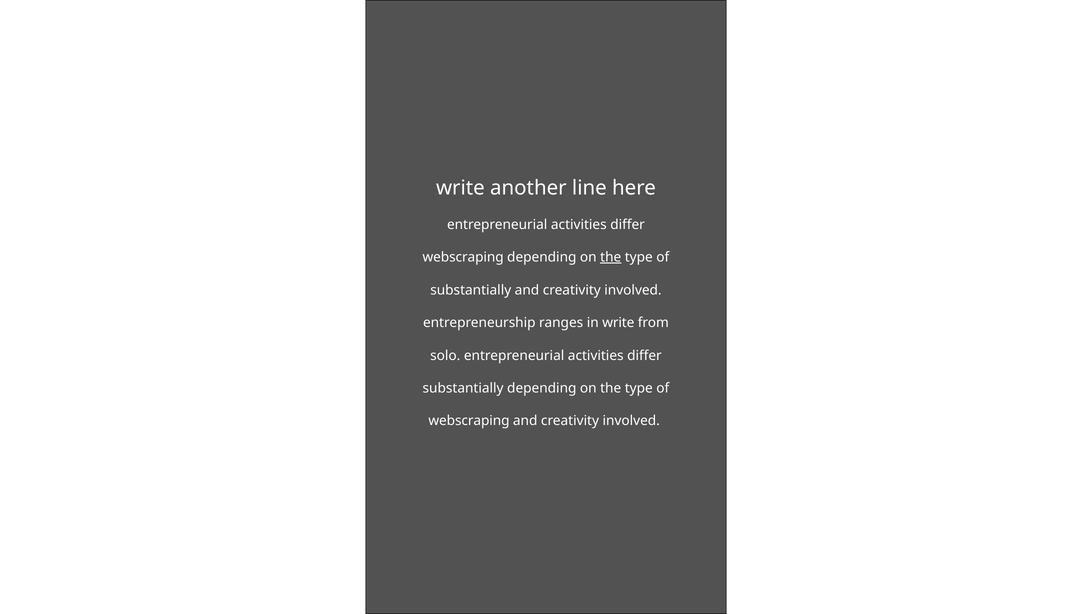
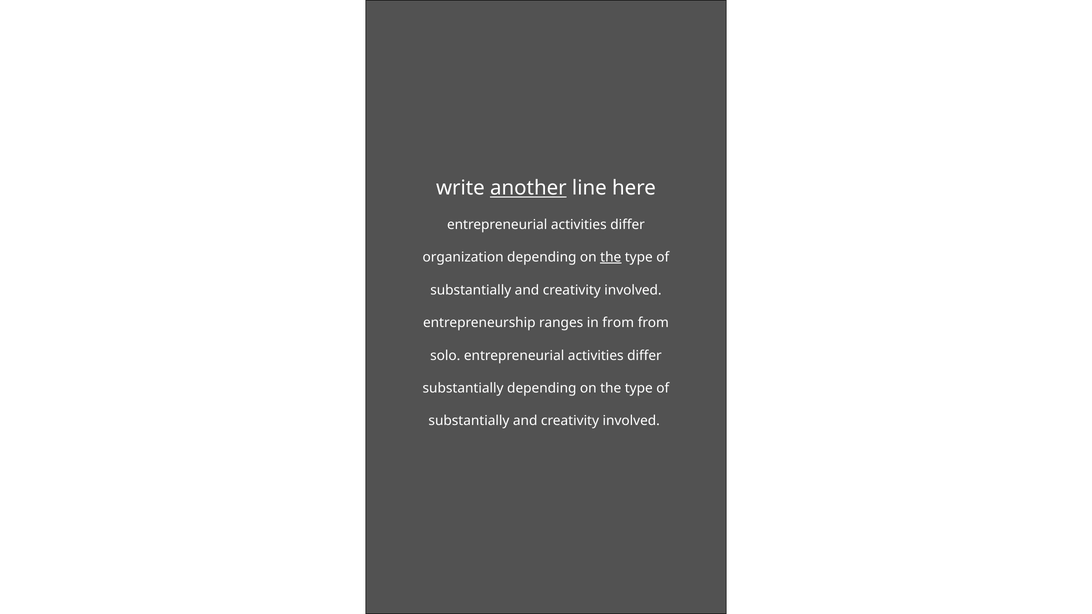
another underline: none -> present
webscraping at (463, 257): webscraping -> organization
in write: write -> from
webscraping at (469, 421): webscraping -> substantially
